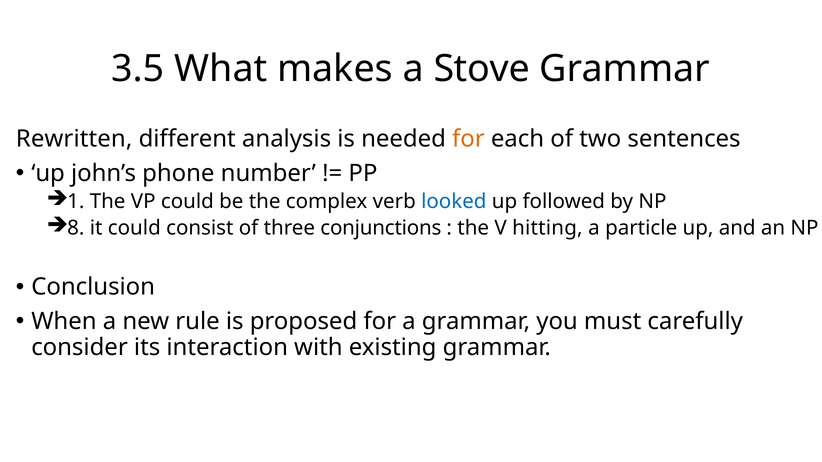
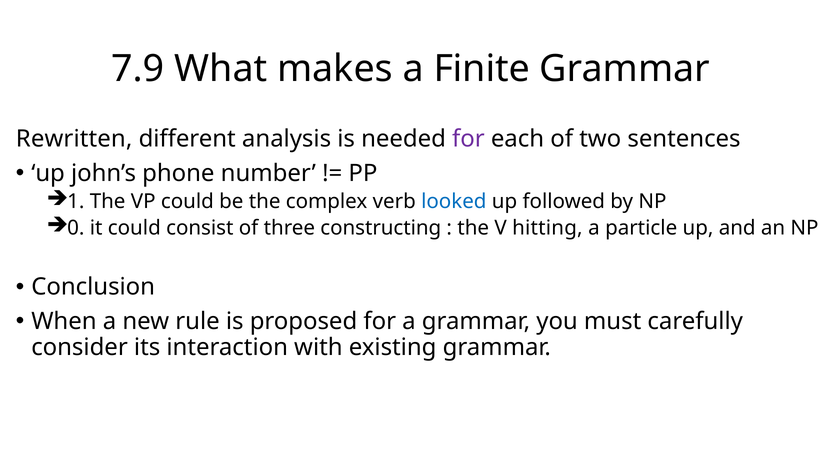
3.5: 3.5 -> 7.9
Stove: Stove -> Finite
for at (468, 139) colour: orange -> purple
8: 8 -> 0
conjunctions: conjunctions -> constructing
